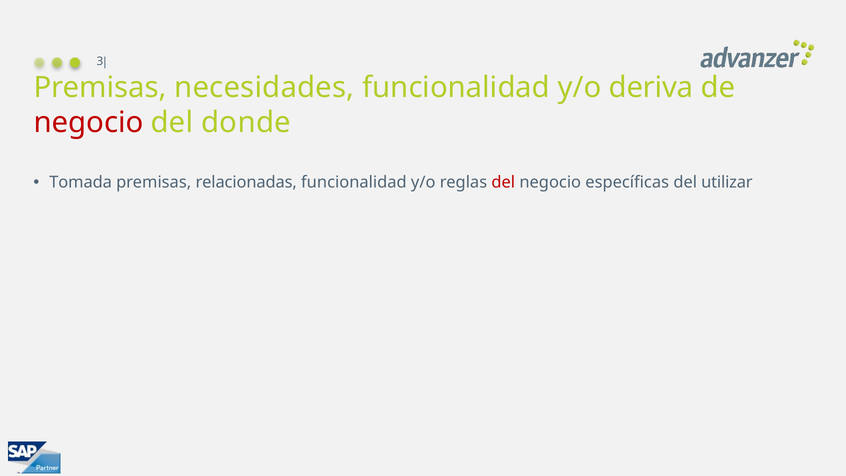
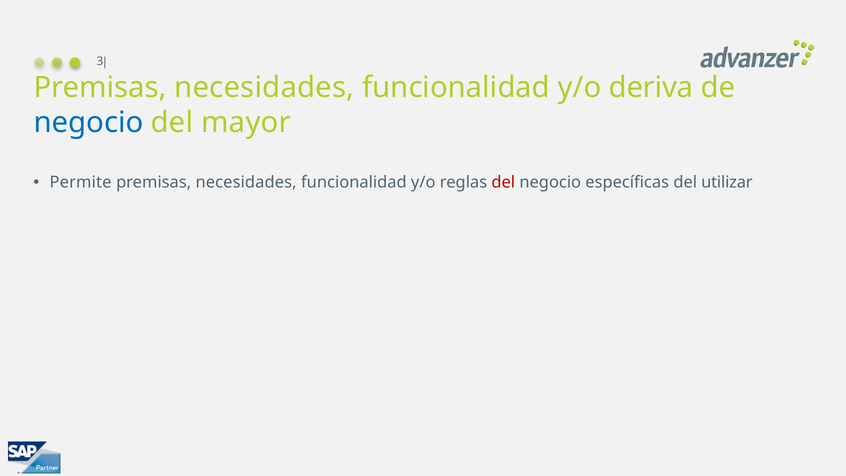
negocio at (88, 123) colour: red -> blue
donde: donde -> mayor
Tomada: Tomada -> Permite
relacionadas at (246, 182): relacionadas -> necesidades
